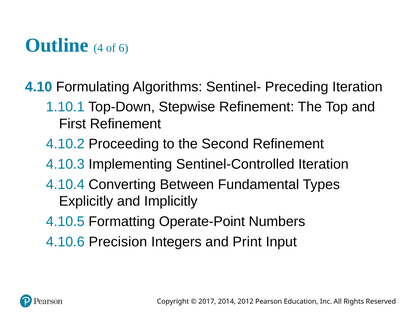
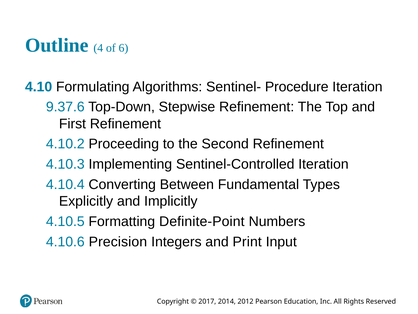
Preceding: Preceding -> Procedure
1.10.1: 1.10.1 -> 9.37.6
Operate-Point: Operate-Point -> Definite-Point
